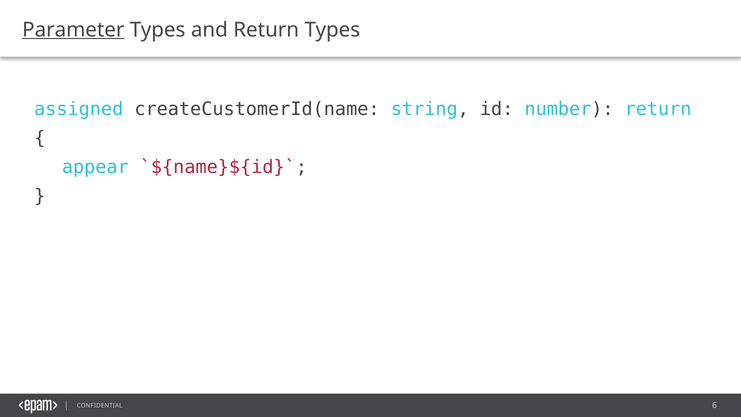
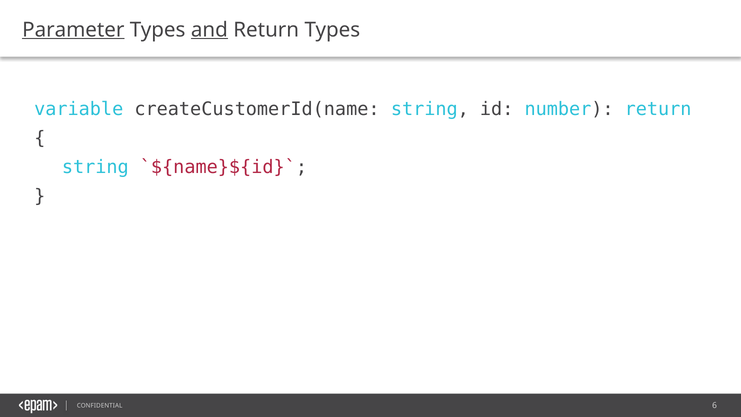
and underline: none -> present
assigned: assigned -> variable
appear at (95, 167): appear -> string
